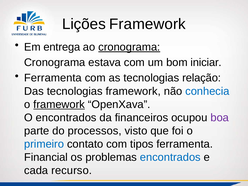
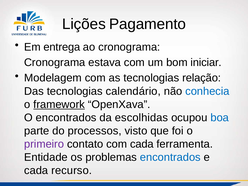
Lições Framework: Framework -> Pagamento
cronograma at (129, 47) underline: present -> none
Ferramenta at (53, 78): Ferramenta -> Modelagem
tecnologias framework: framework -> calendário
financeiros: financeiros -> escolhidas
boa colour: purple -> blue
primeiro colour: blue -> purple
com tipos: tipos -> cada
Financial: Financial -> Entidade
